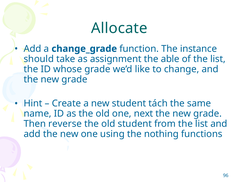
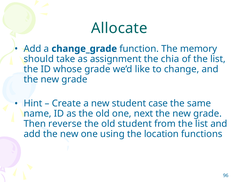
instance: instance -> memory
able: able -> chia
tách: tách -> case
nothing: nothing -> location
